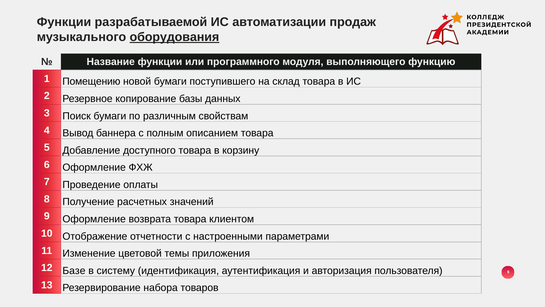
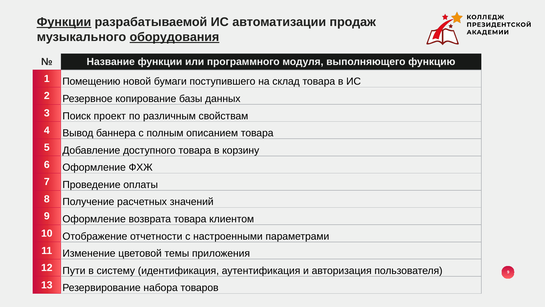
Функции at (64, 22) underline: none -> present
Поиск бумаги: бумаги -> проект
Базе: Базе -> Пути
